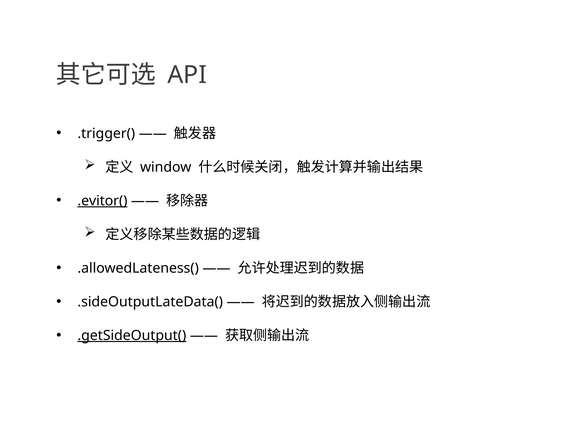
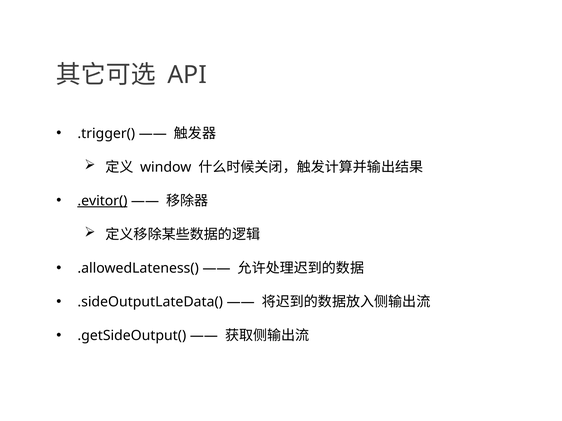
.getSideOutput( underline: present -> none
